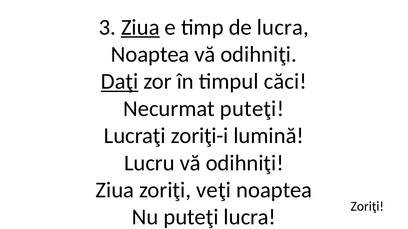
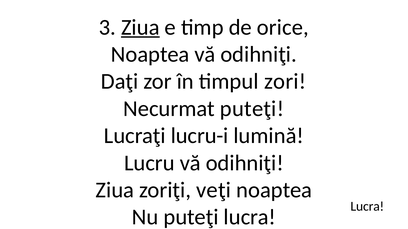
de lucra: lucra -> orice
Daţi underline: present -> none
căci: căci -> zori
zoriţi-i: zoriţi-i -> lucru-i
Zoriţi at (367, 207): Zoriţi -> Lucra
